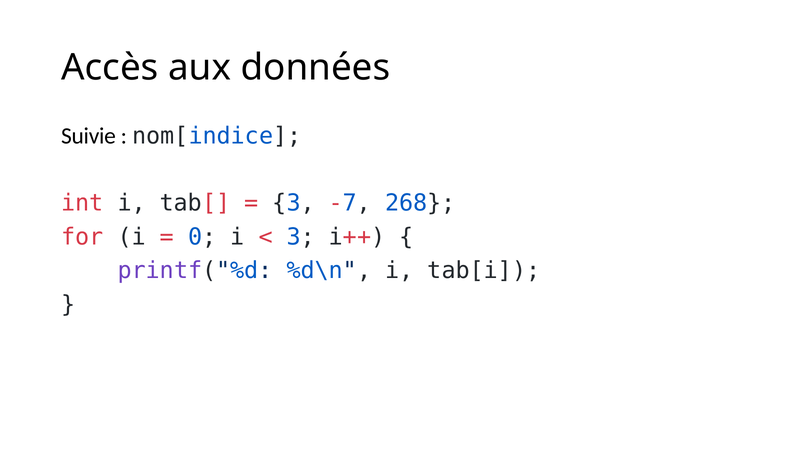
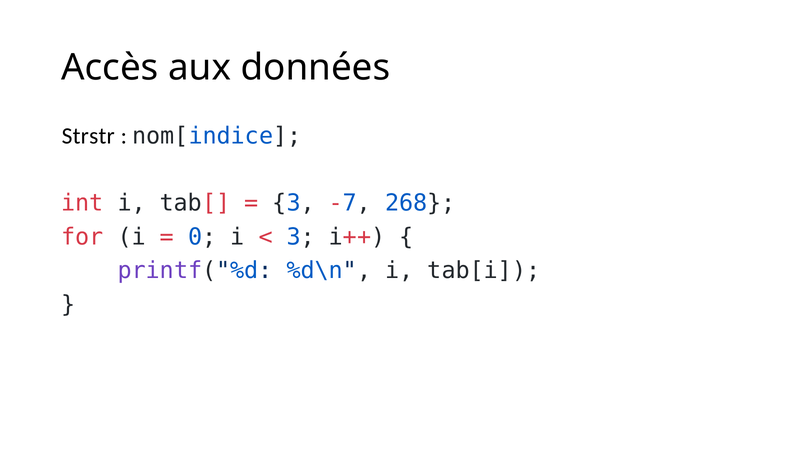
Suivie: Suivie -> Strstr
